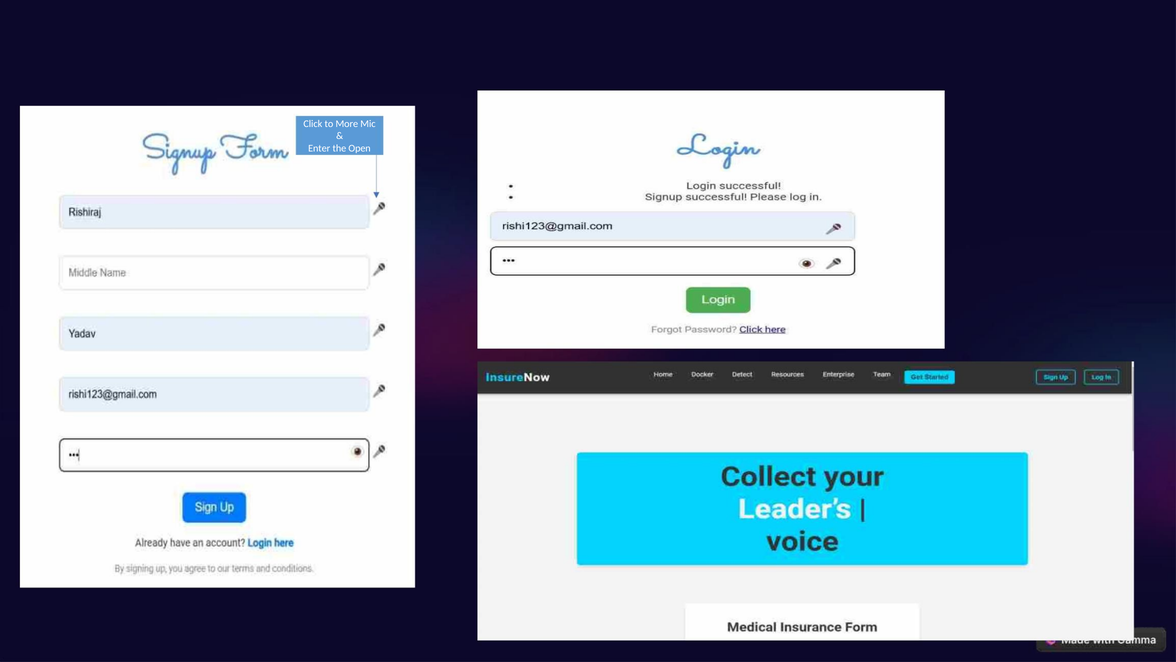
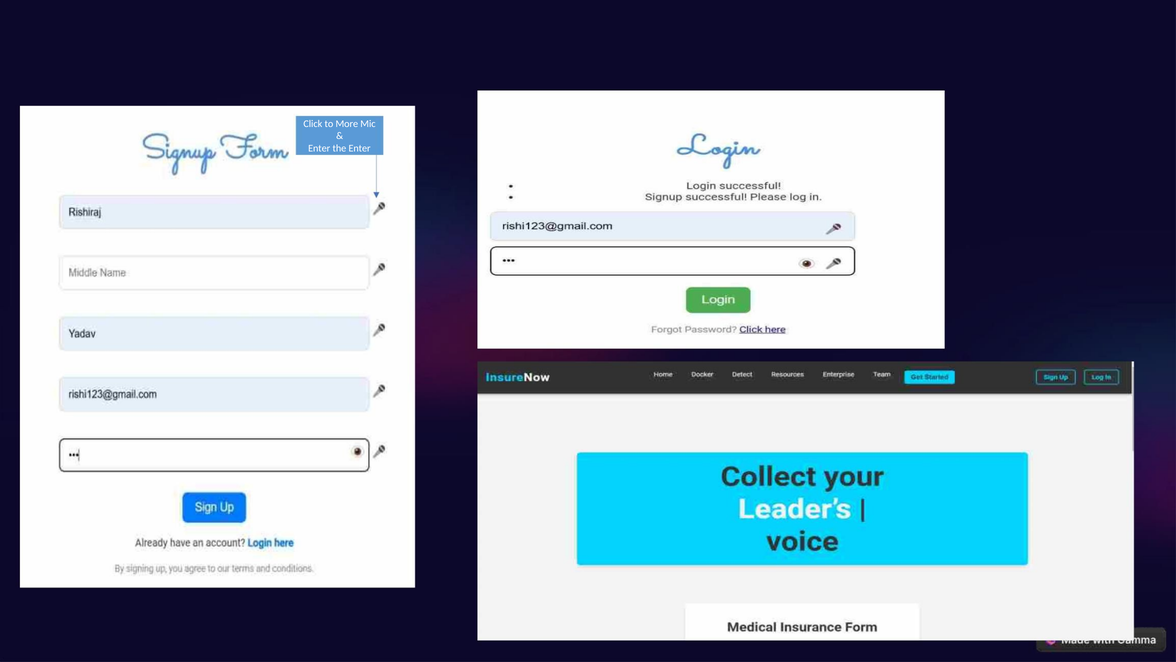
the Open: Open -> Enter
